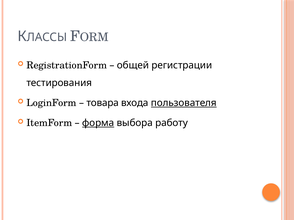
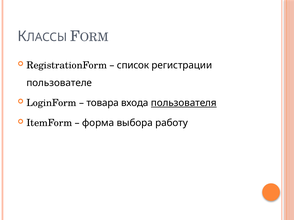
общей: общей -> список
тестирования: тестирования -> пользователе
форма underline: present -> none
